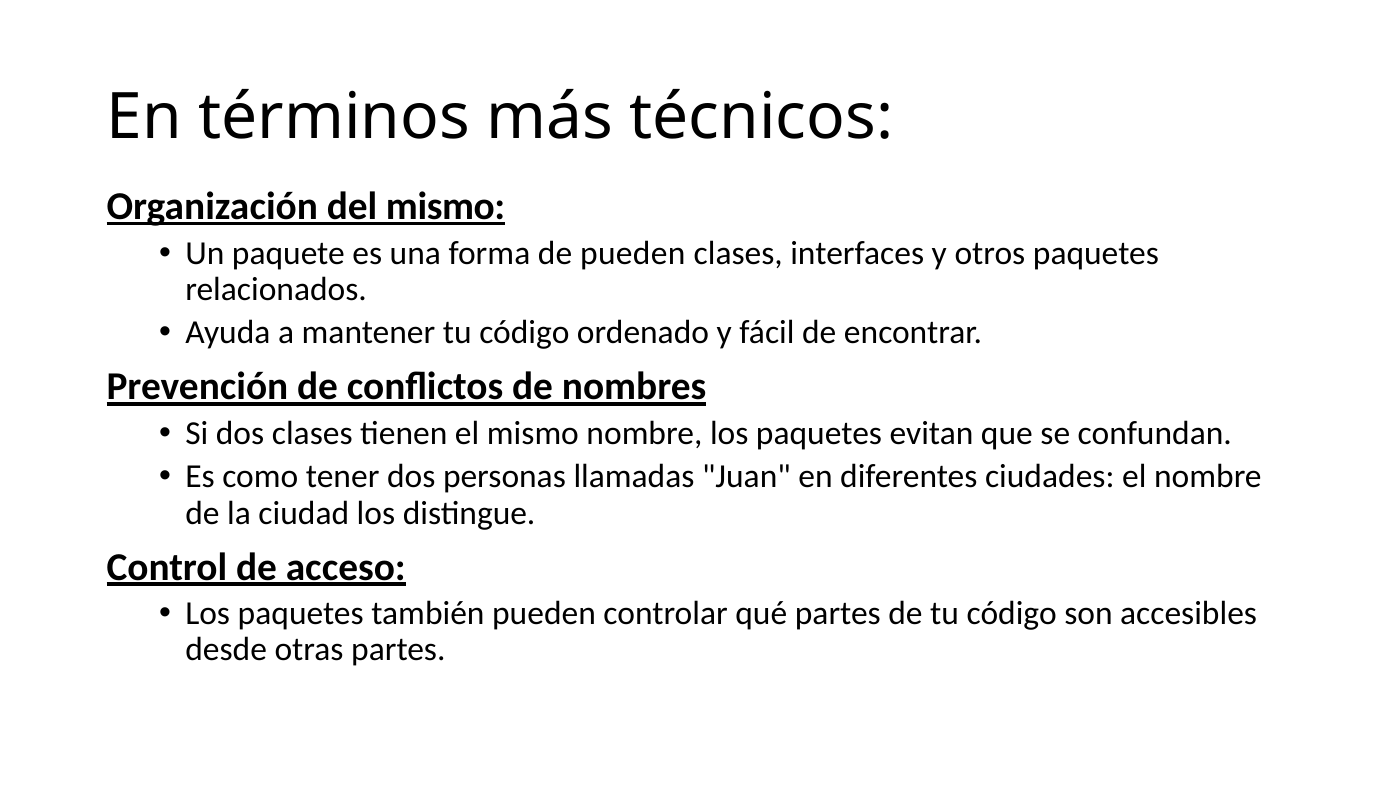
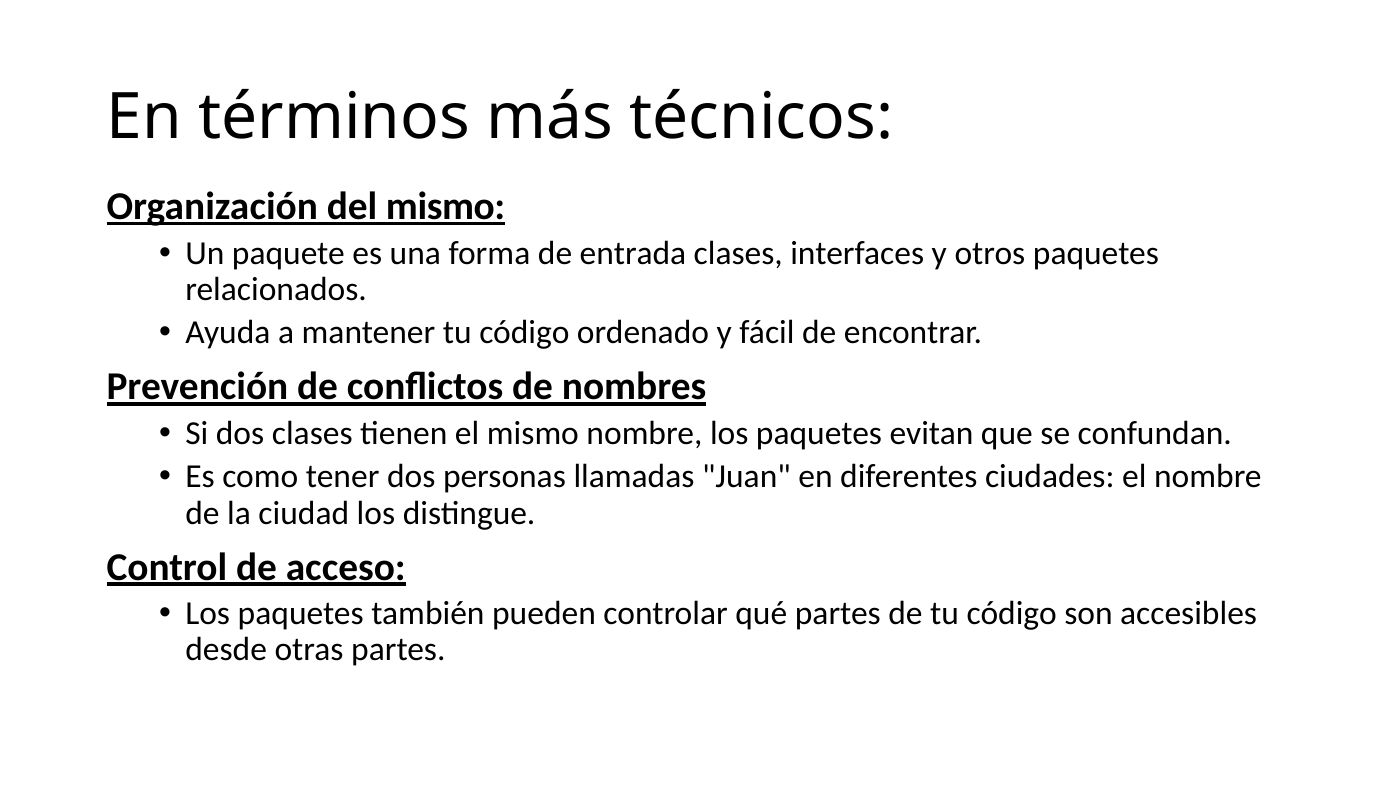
de pueden: pueden -> entrada
